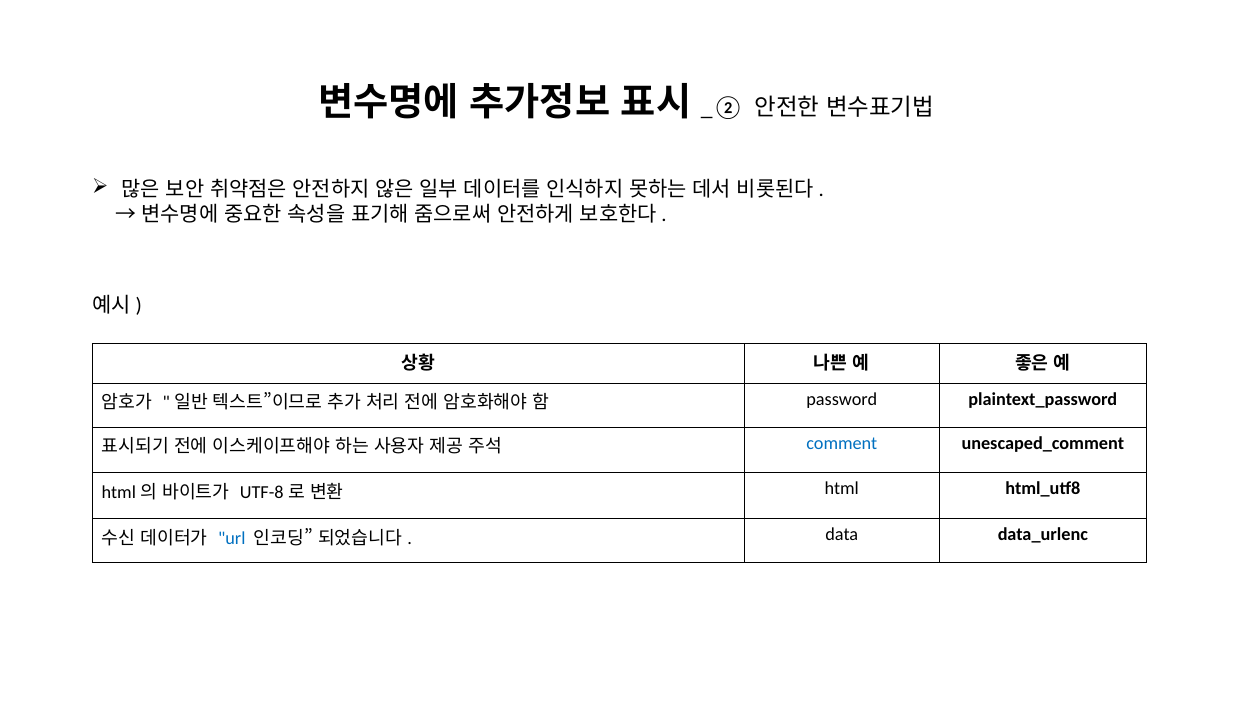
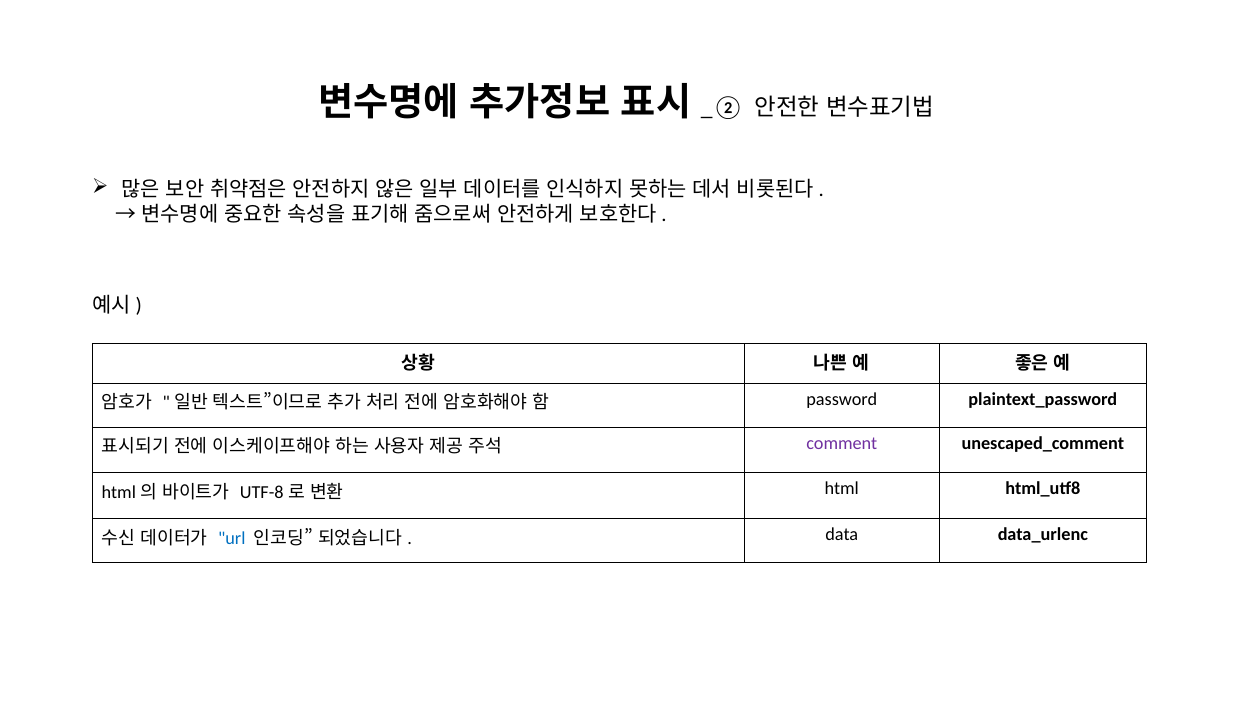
comment colour: blue -> purple
